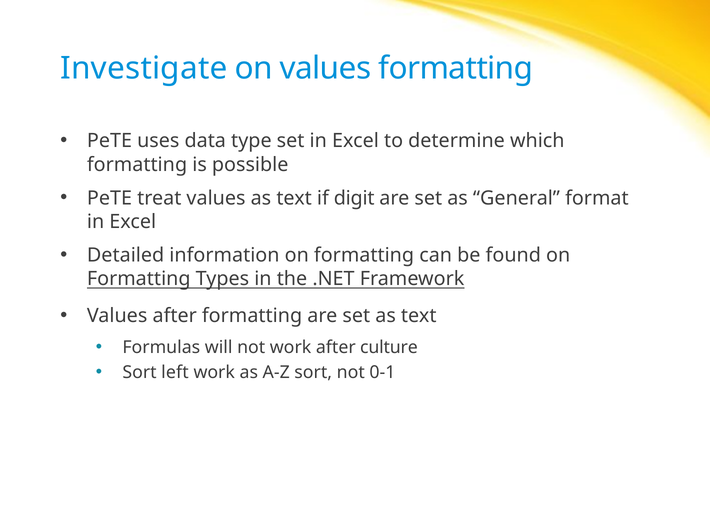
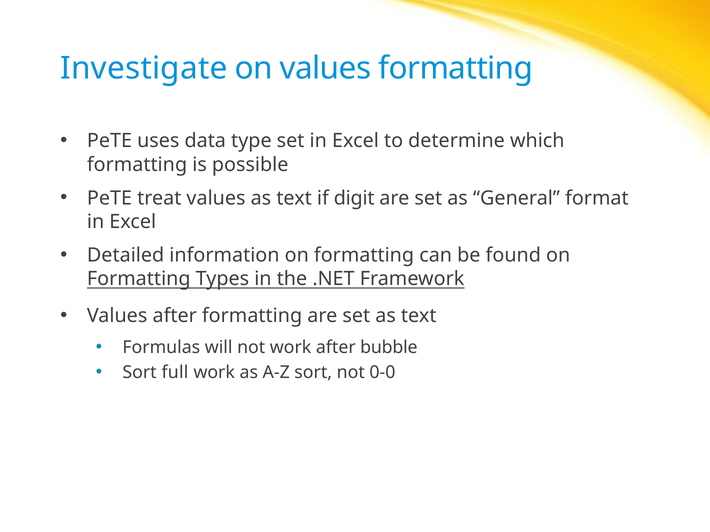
culture: culture -> bubble
left: left -> full
0-1: 0-1 -> 0-0
